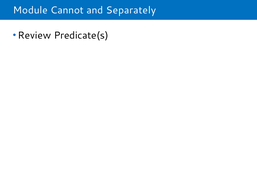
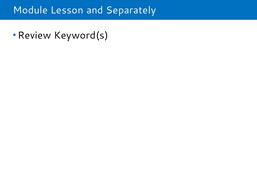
Cannot: Cannot -> Lesson
Predicate(s: Predicate(s -> Keyword(s
